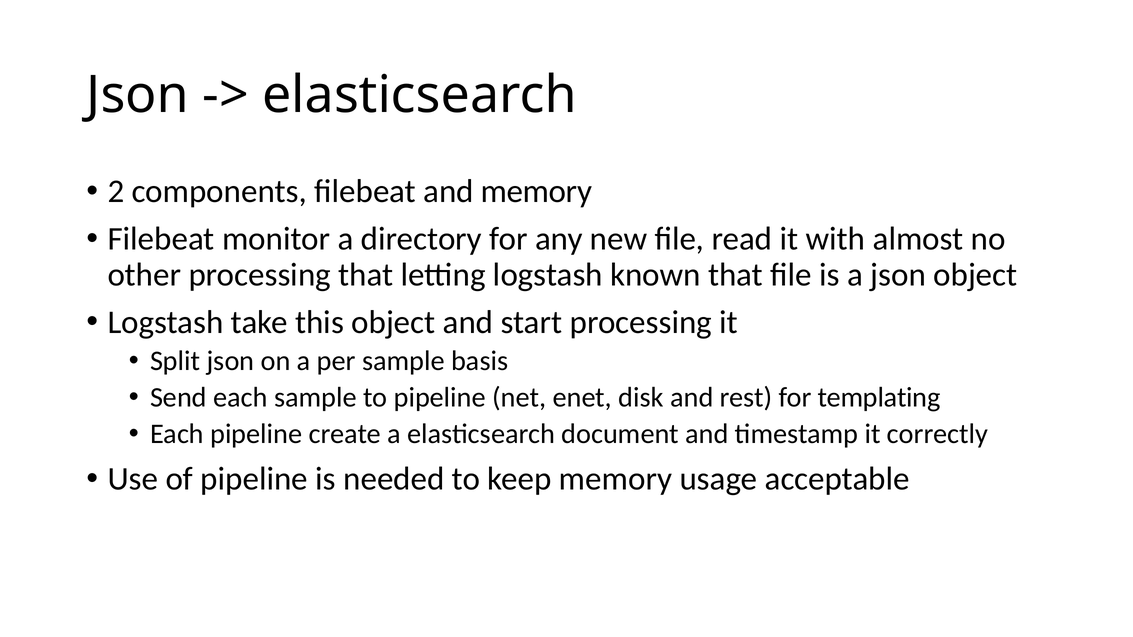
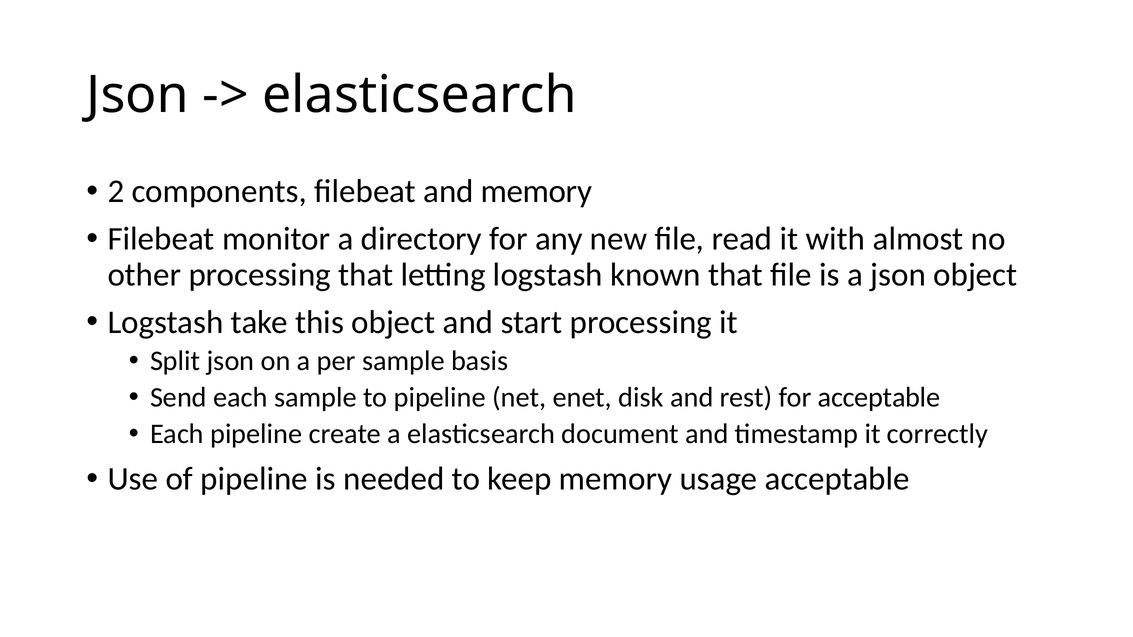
for templating: templating -> acceptable
